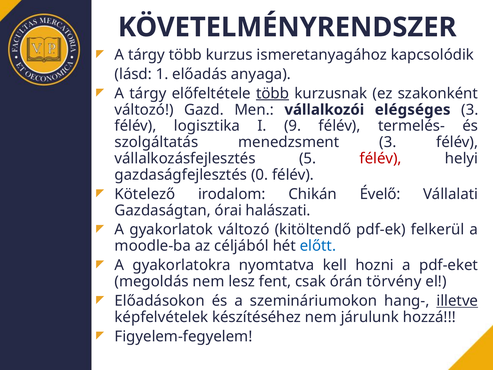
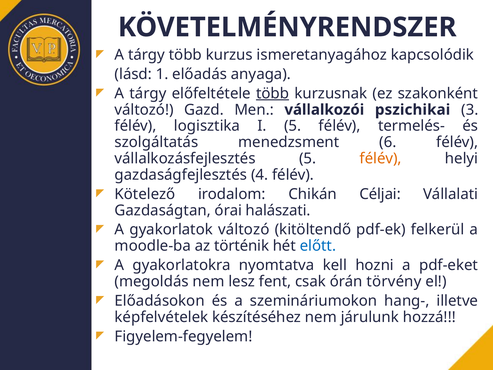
elégséges: elégséges -> pszichikai
I 9: 9 -> 5
menedzsment 3: 3 -> 6
félév at (381, 158) colour: red -> orange
0: 0 -> 4
Évelő: Évelő -> Céljai
céljából: céljából -> történik
illetve underline: present -> none
